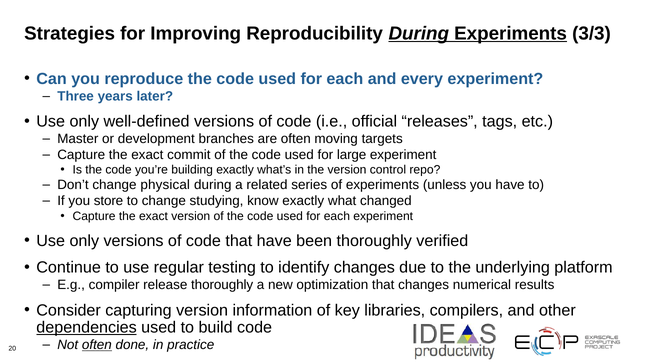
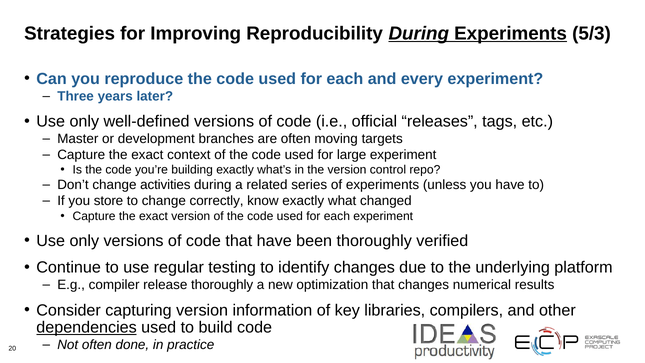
3/3: 3/3 -> 5/3
commit: commit -> context
physical: physical -> activities
studying: studying -> correctly
often at (97, 345) underline: present -> none
